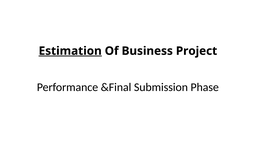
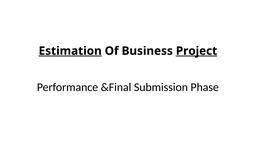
Project underline: none -> present
